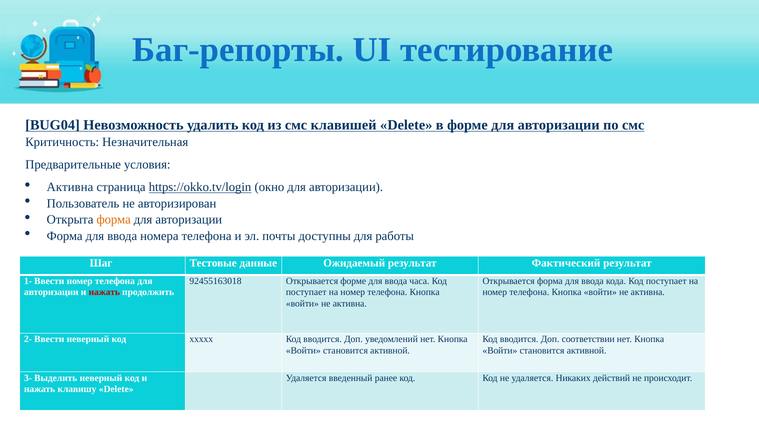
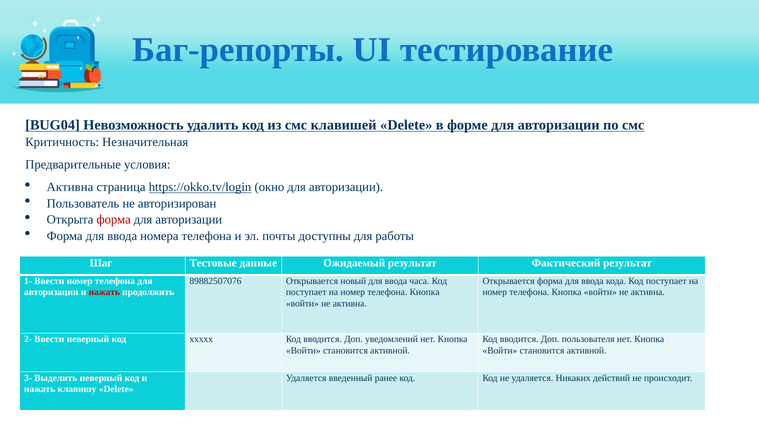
форма at (114, 220) colour: orange -> red
92455163018: 92455163018 -> 89882507076
Открывается форме: форме -> новый
соответствии: соответствии -> пользователя
